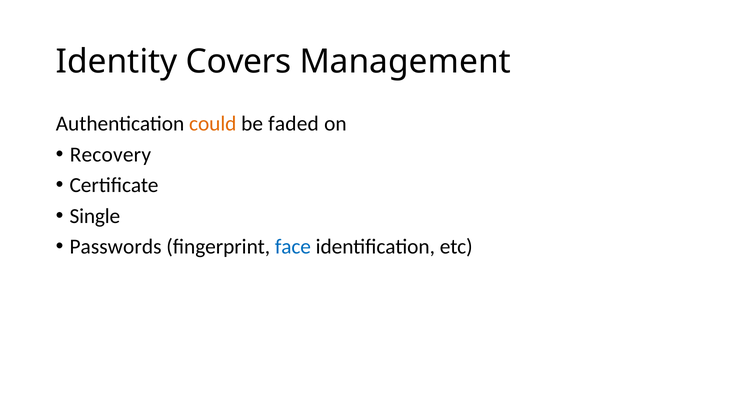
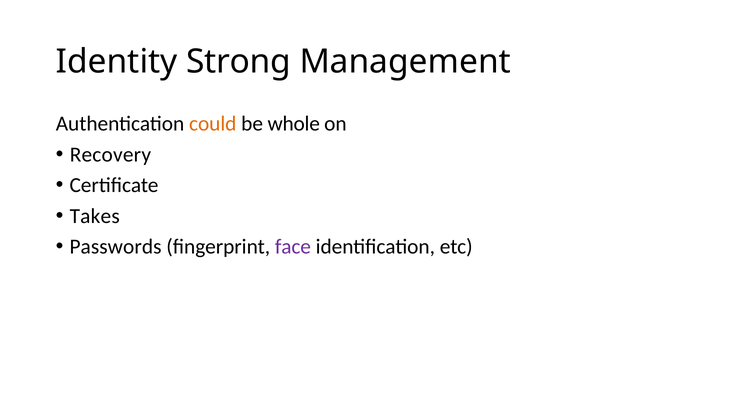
Covers: Covers -> Strong
faded: faded -> whole
Single: Single -> Takes
face colour: blue -> purple
